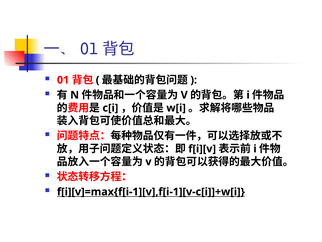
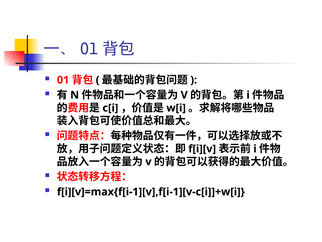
f[i][v]=max{f[i-1][v],f[i-1][v-c[i]]+w[i underline: present -> none
